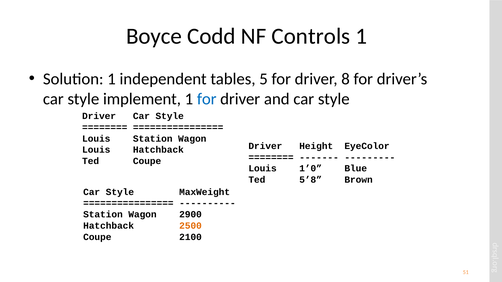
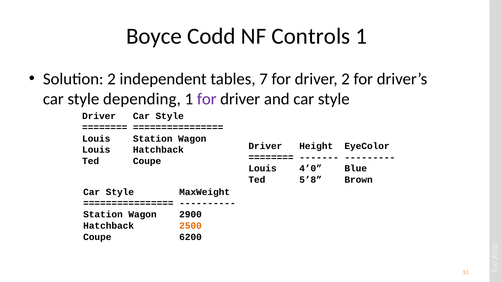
Solution 1: 1 -> 2
5: 5 -> 7
driver 8: 8 -> 2
implement: implement -> depending
for at (207, 99) colour: blue -> purple
1’0: 1’0 -> 4’0
2100: 2100 -> 6200
